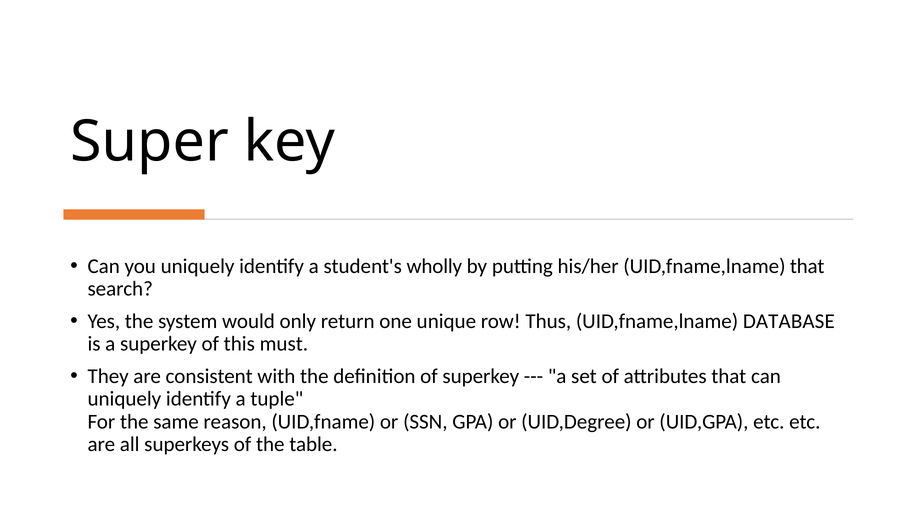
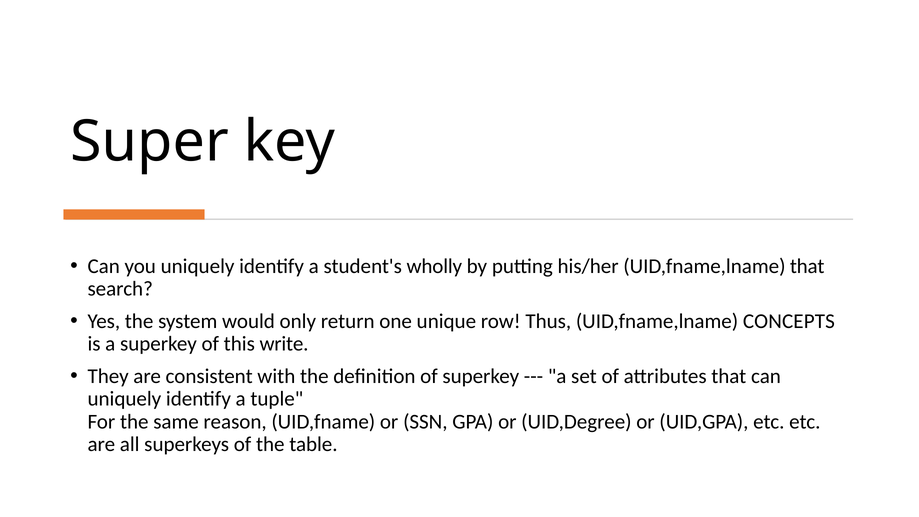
DATABASE: DATABASE -> CONCEPTS
must: must -> write
